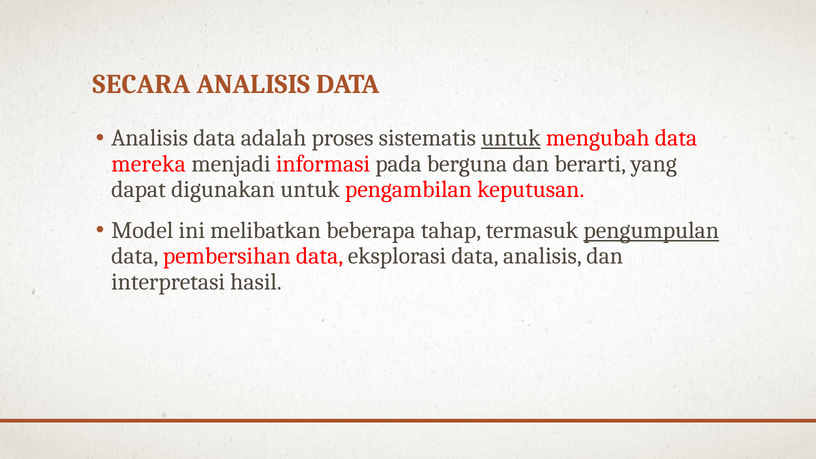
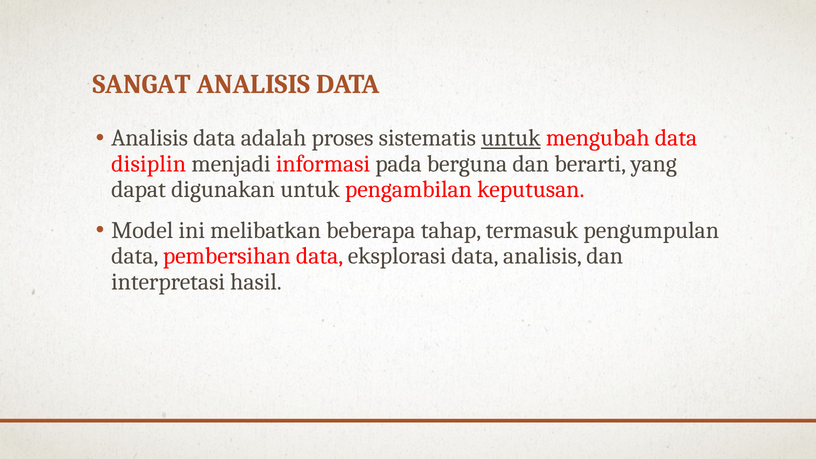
SECARA: SECARA -> SANGAT
mereka: mereka -> disiplin
pengumpulan underline: present -> none
